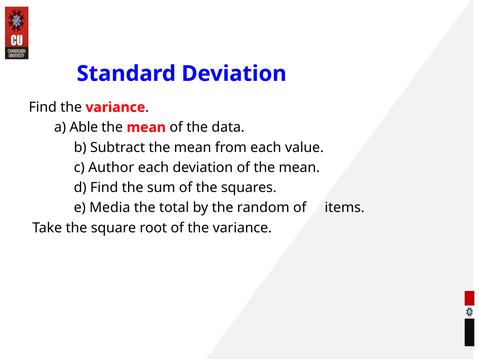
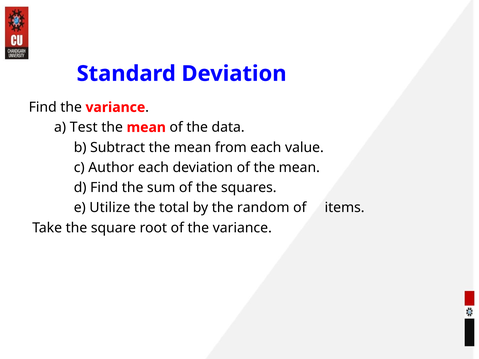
Able: Able -> Test
Media: Media -> Utilize
